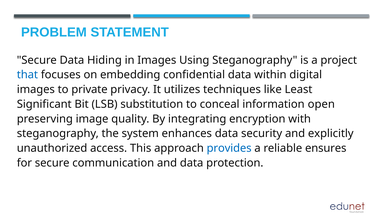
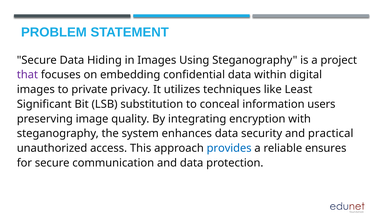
that colour: blue -> purple
open: open -> users
explicitly: explicitly -> practical
